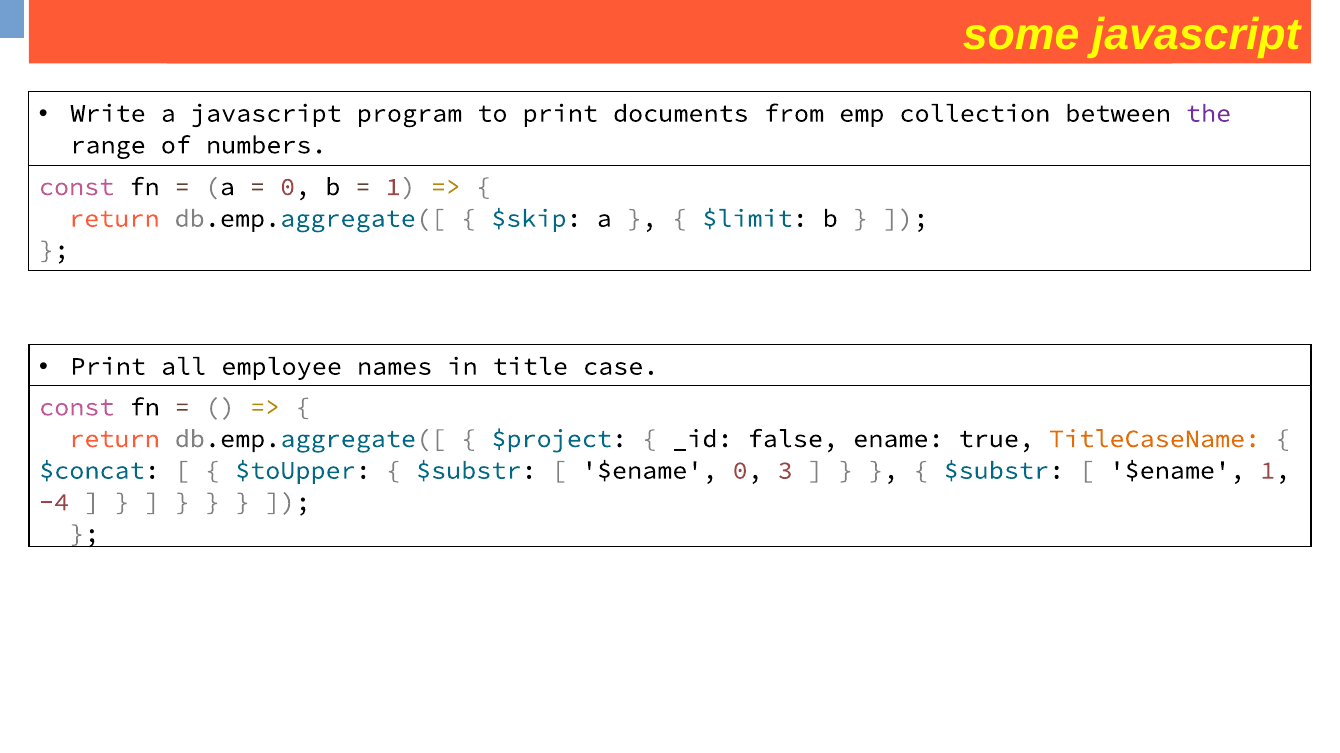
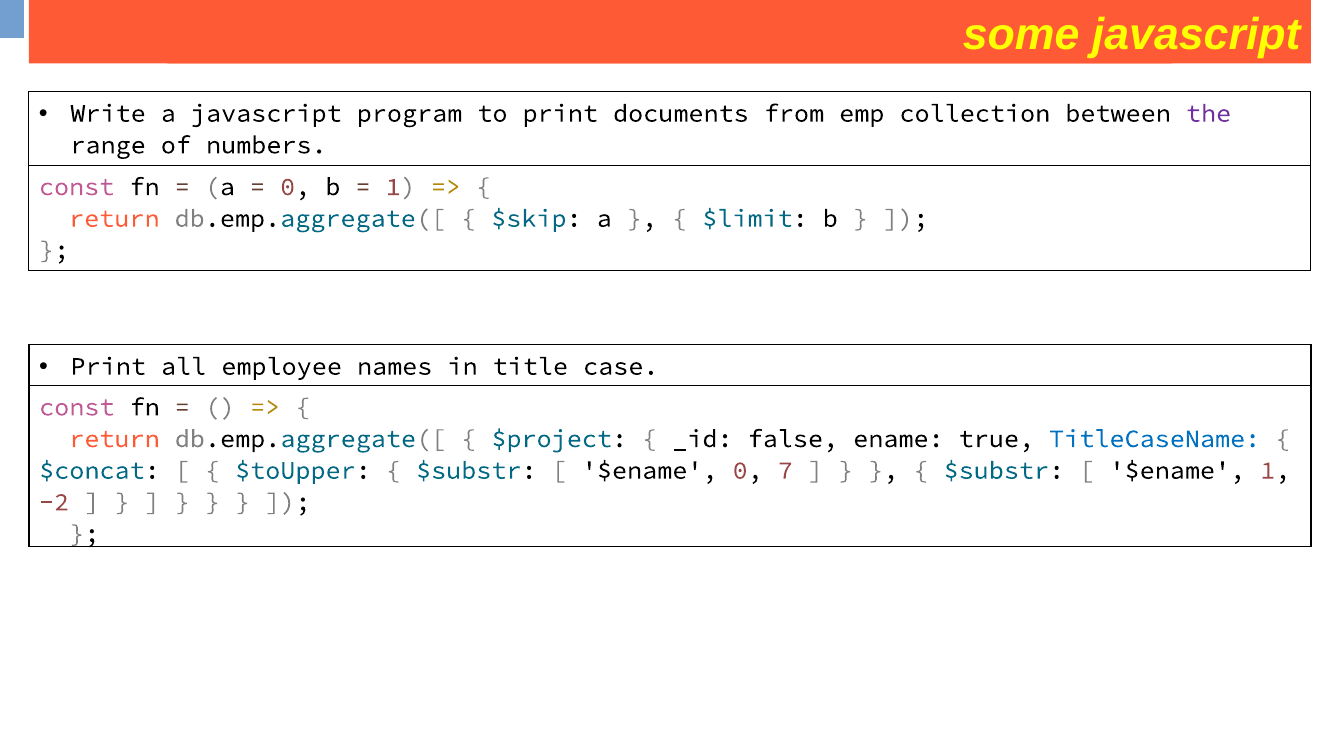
TitleCaseName colour: orange -> blue
3: 3 -> 7
-4: -4 -> -2
